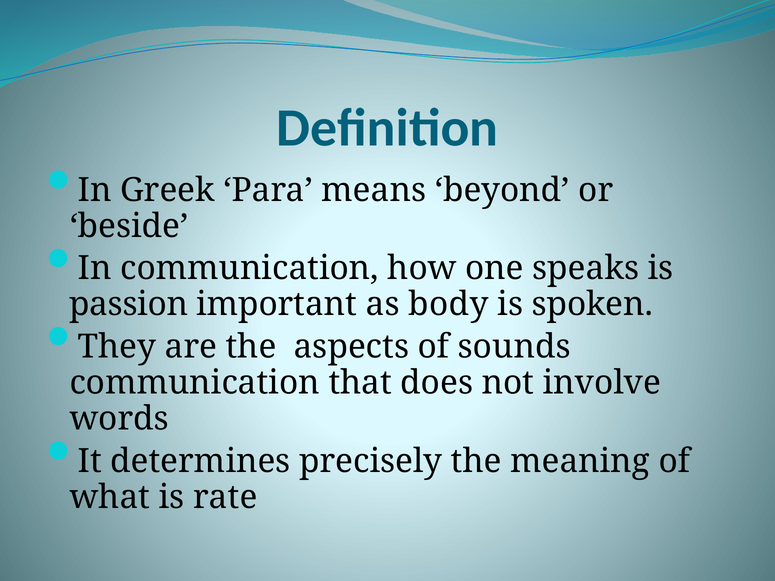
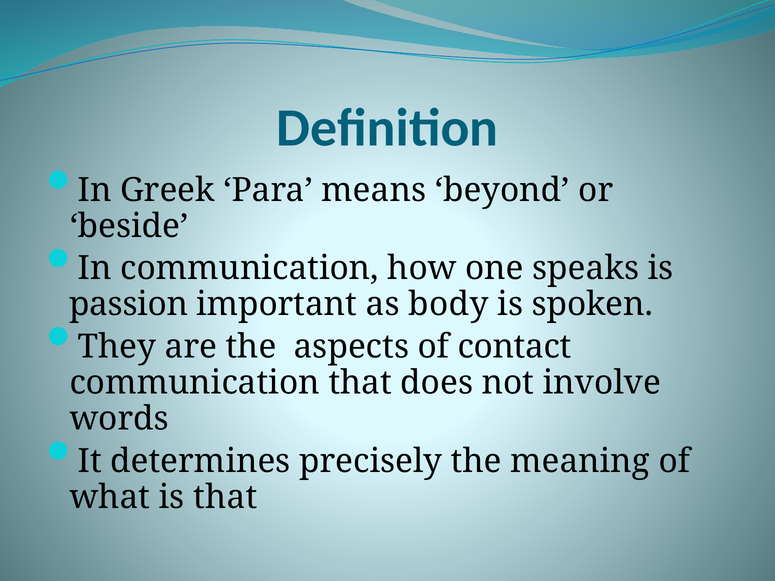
sounds: sounds -> contact
is rate: rate -> that
